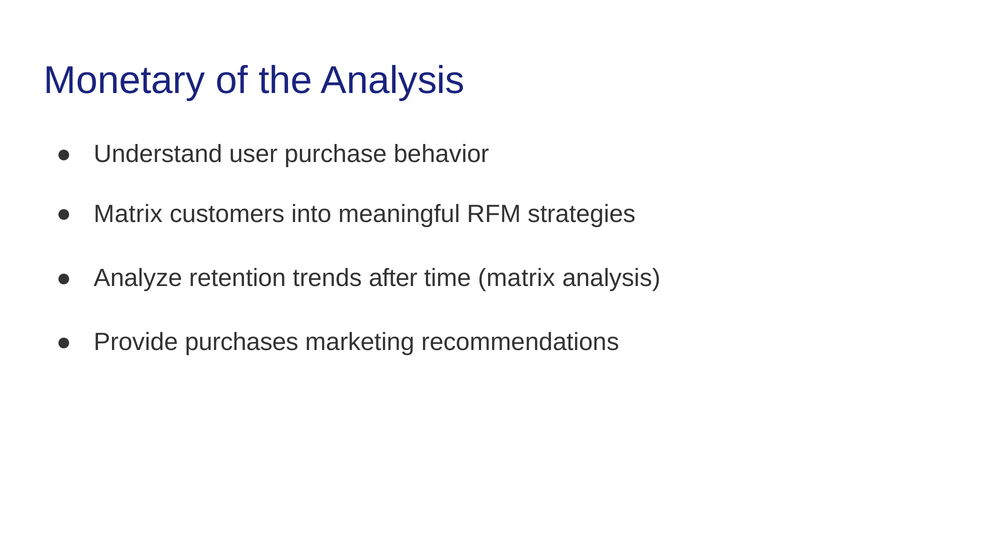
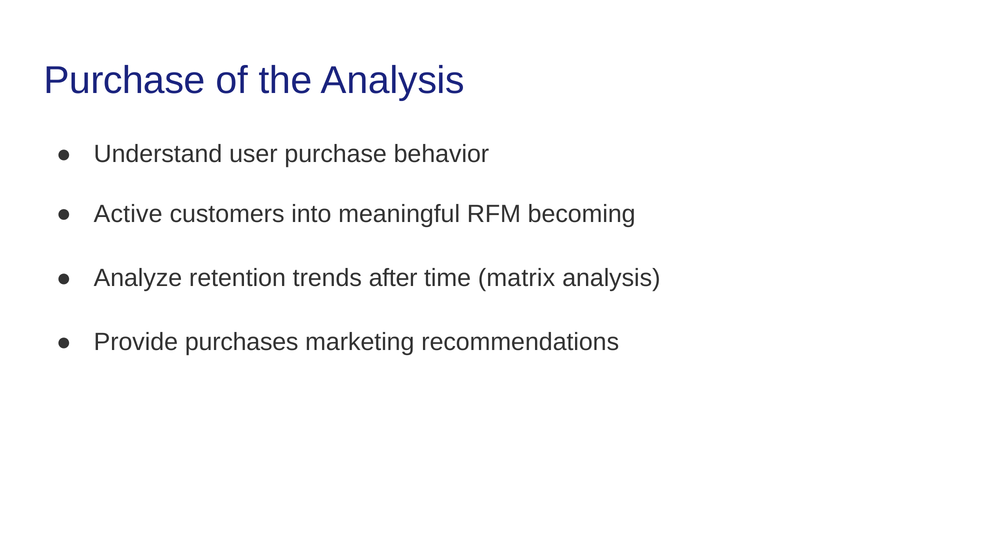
Monetary at (124, 81): Monetary -> Purchase
Matrix at (128, 214): Matrix -> Active
strategies: strategies -> becoming
